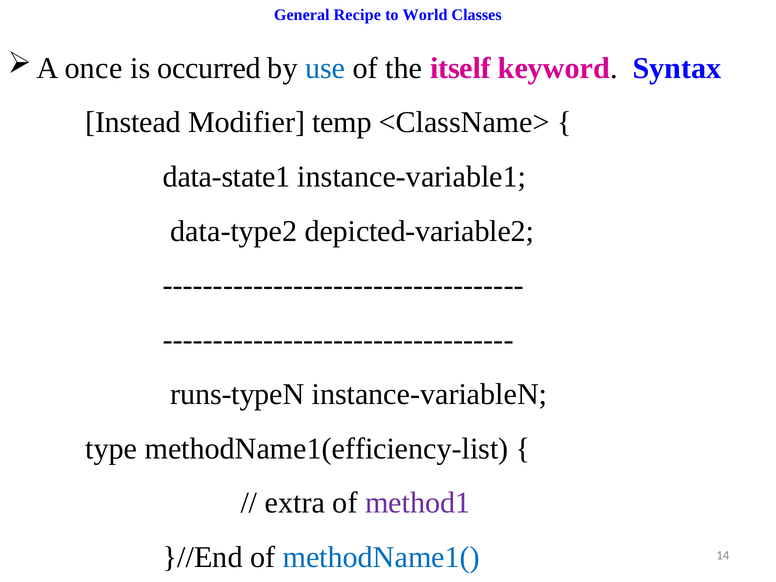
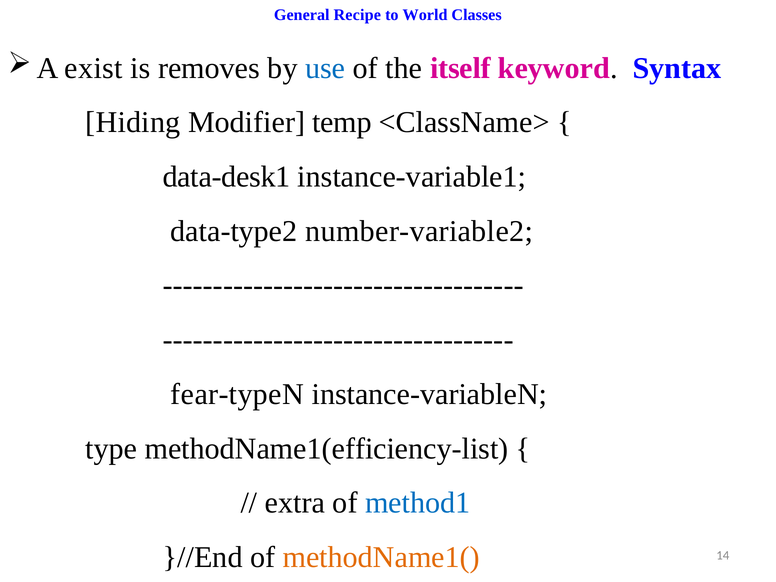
once: once -> exist
occurred: occurred -> removes
Instead: Instead -> Hiding
data-state1: data-state1 -> data-desk1
depicted-variable2: depicted-variable2 -> number-variable2
runs-typeN: runs-typeN -> fear-typeN
method1 colour: purple -> blue
methodName1( colour: blue -> orange
